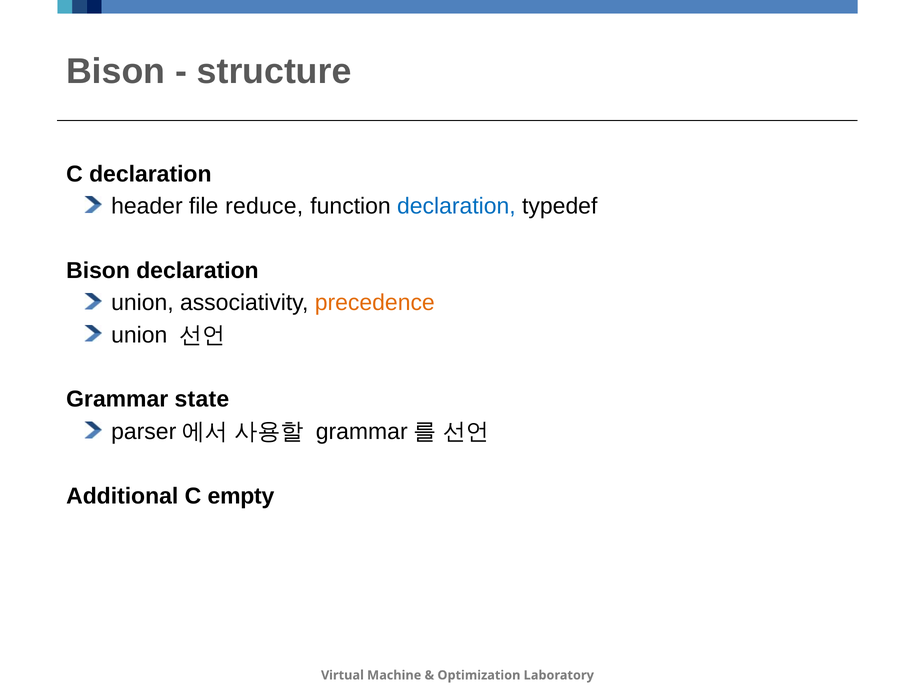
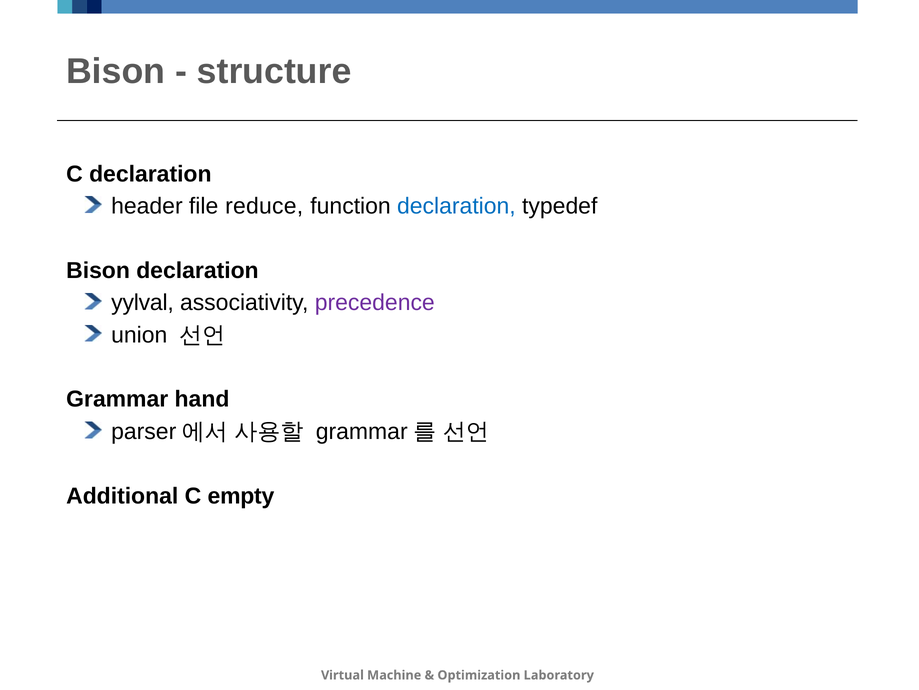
union at (142, 302): union -> yylval
precedence colour: orange -> purple
state: state -> hand
